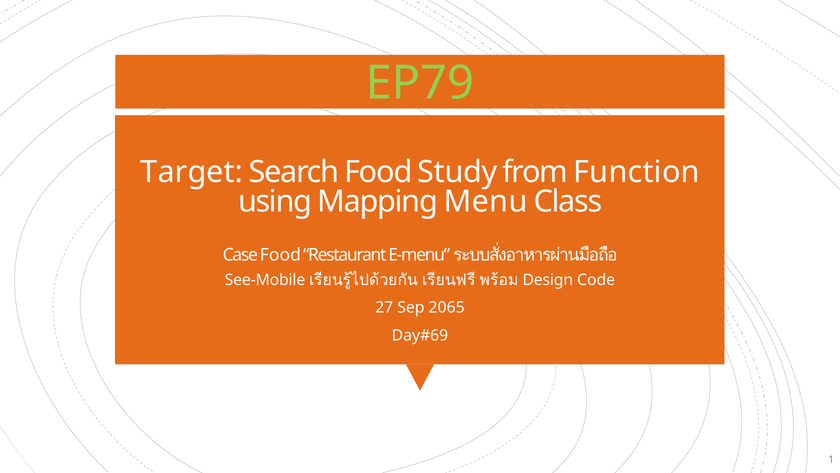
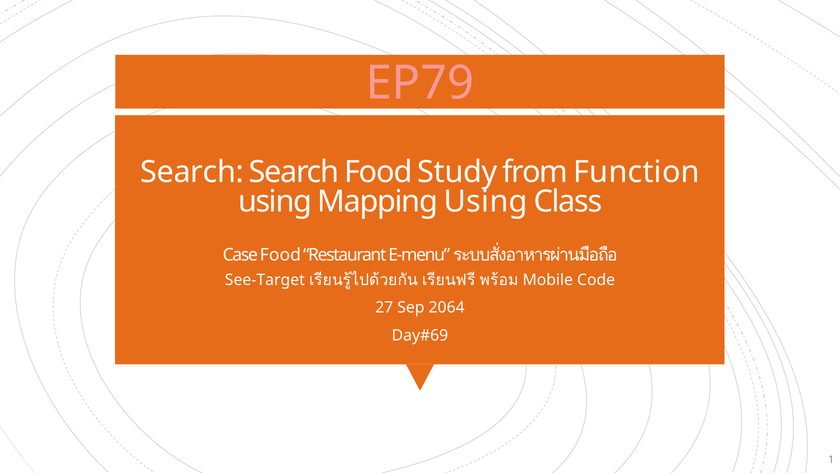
EP79 colour: light green -> pink
Target at (192, 172): Target -> Search
Mapping Menu: Menu -> Using
See-Mobile: See-Mobile -> See-Target
Design: Design -> Mobile
2065: 2065 -> 2064
